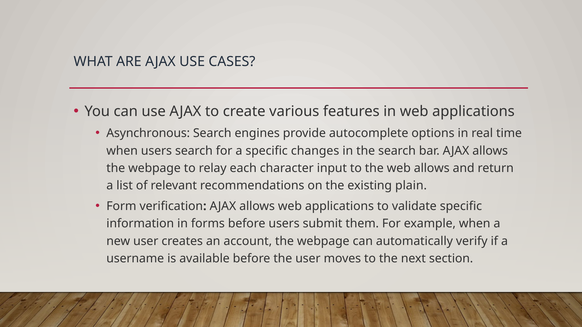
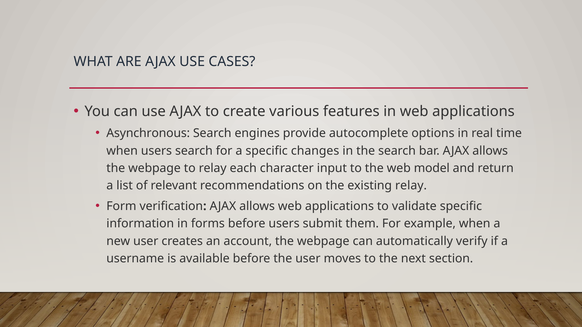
web allows: allows -> model
existing plain: plain -> relay
